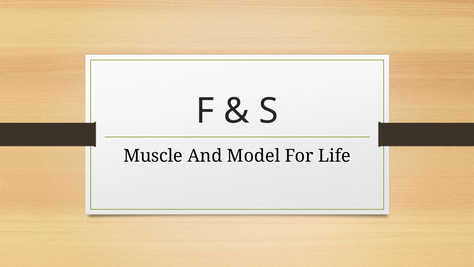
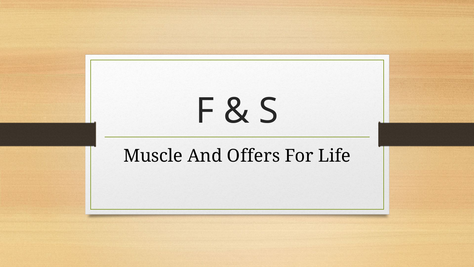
Model: Model -> Offers
